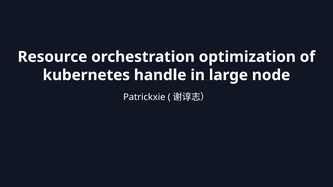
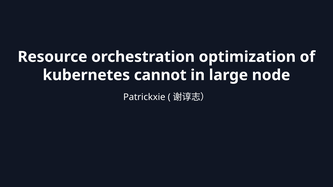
handle: handle -> cannot
